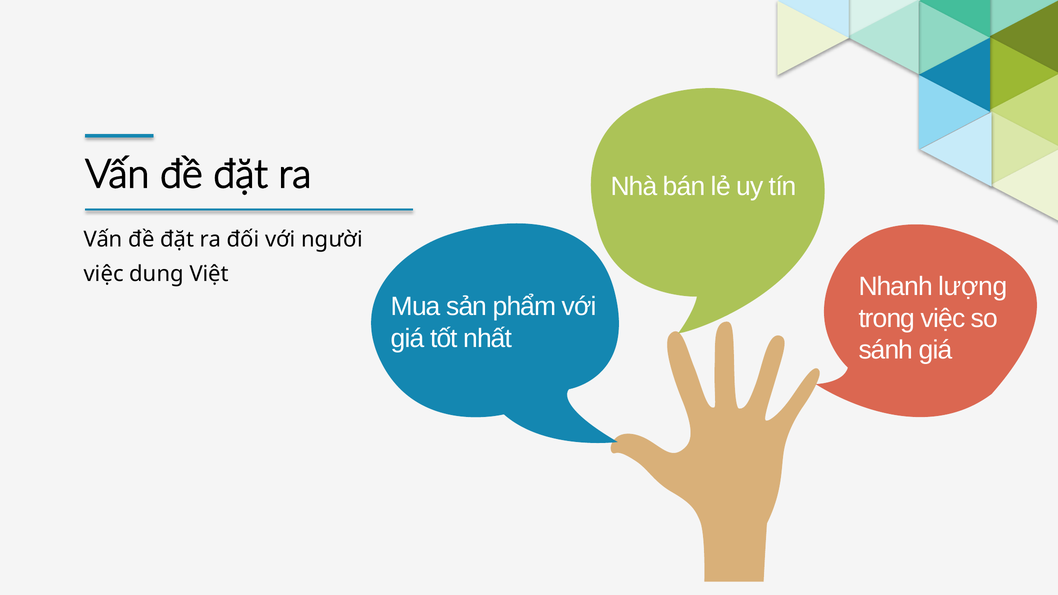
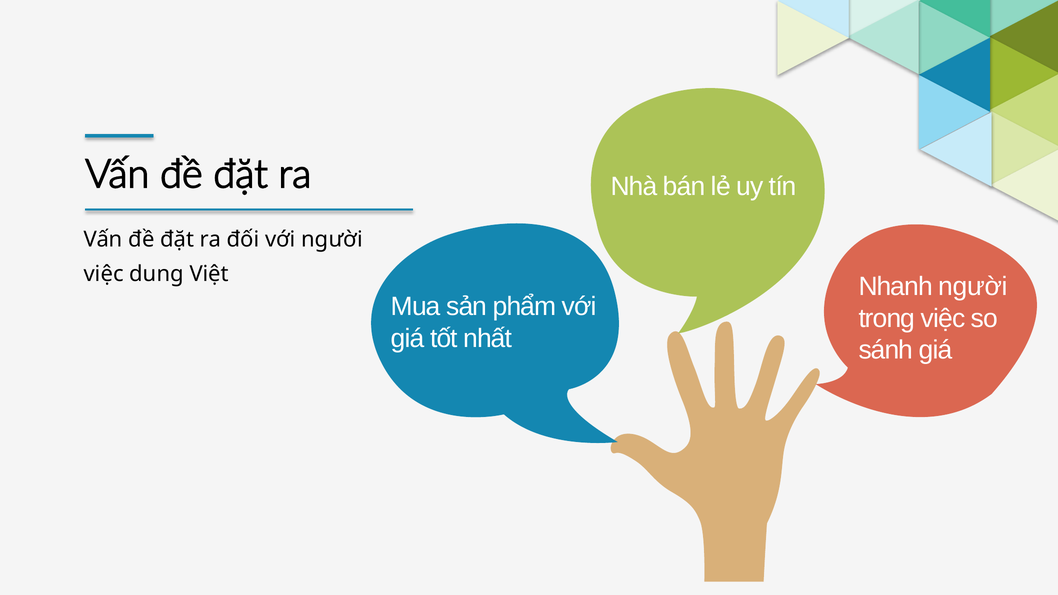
Nhanh lượng: lượng -> người
